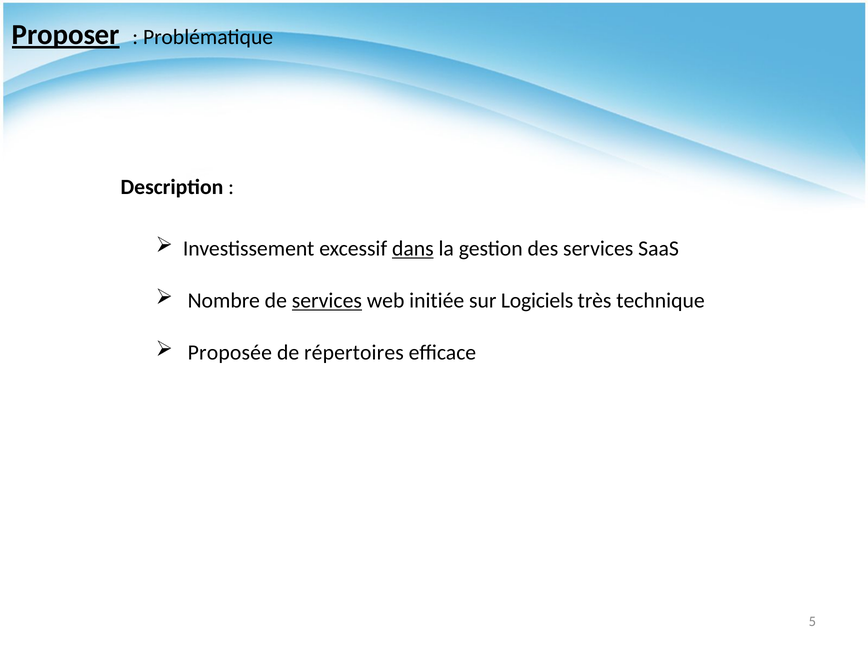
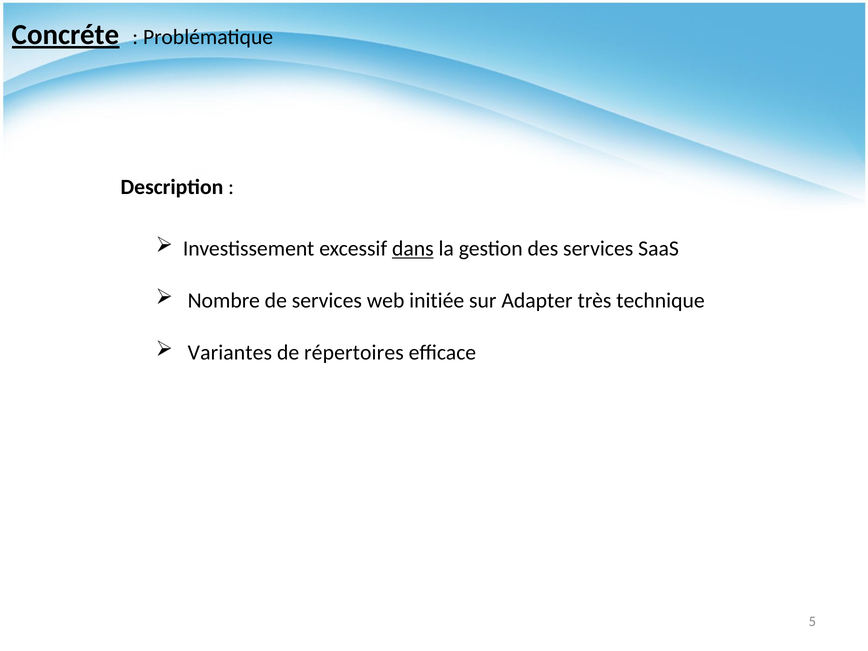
Proposer: Proposer -> Concréte
services at (327, 301) underline: present -> none
Logiciels: Logiciels -> Adapter
Proposée: Proposée -> Variantes
